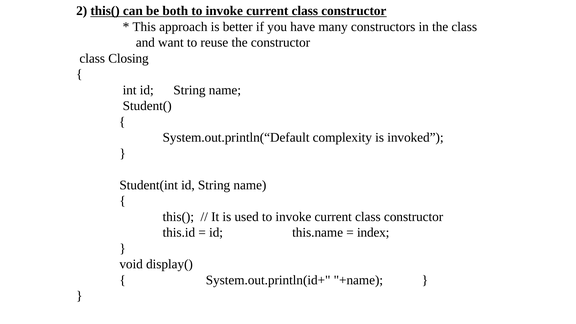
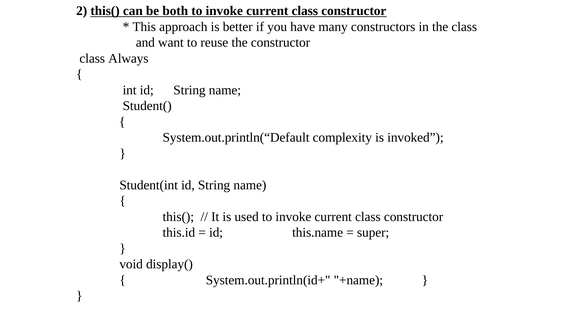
Closing: Closing -> Always
index: index -> super
